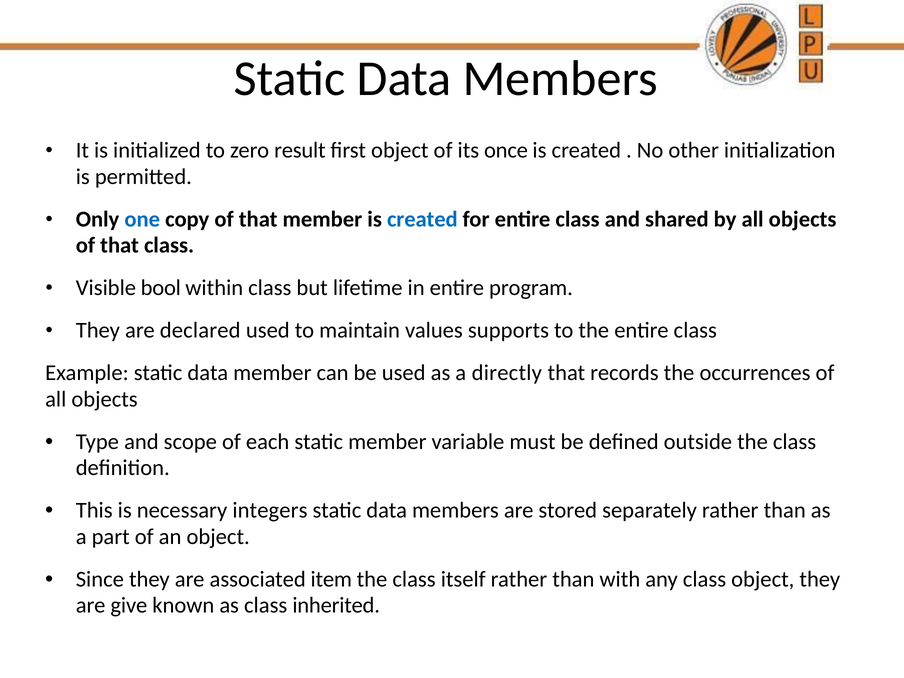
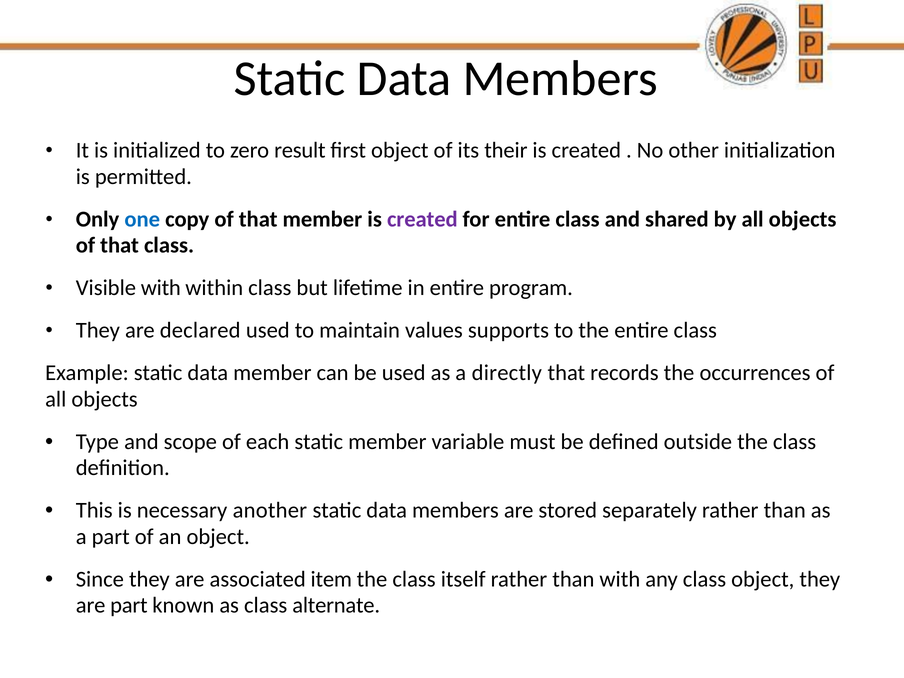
once: once -> their
created at (422, 219) colour: blue -> purple
Visible bool: bool -> with
integers: integers -> another
are give: give -> part
inherited: inherited -> alternate
